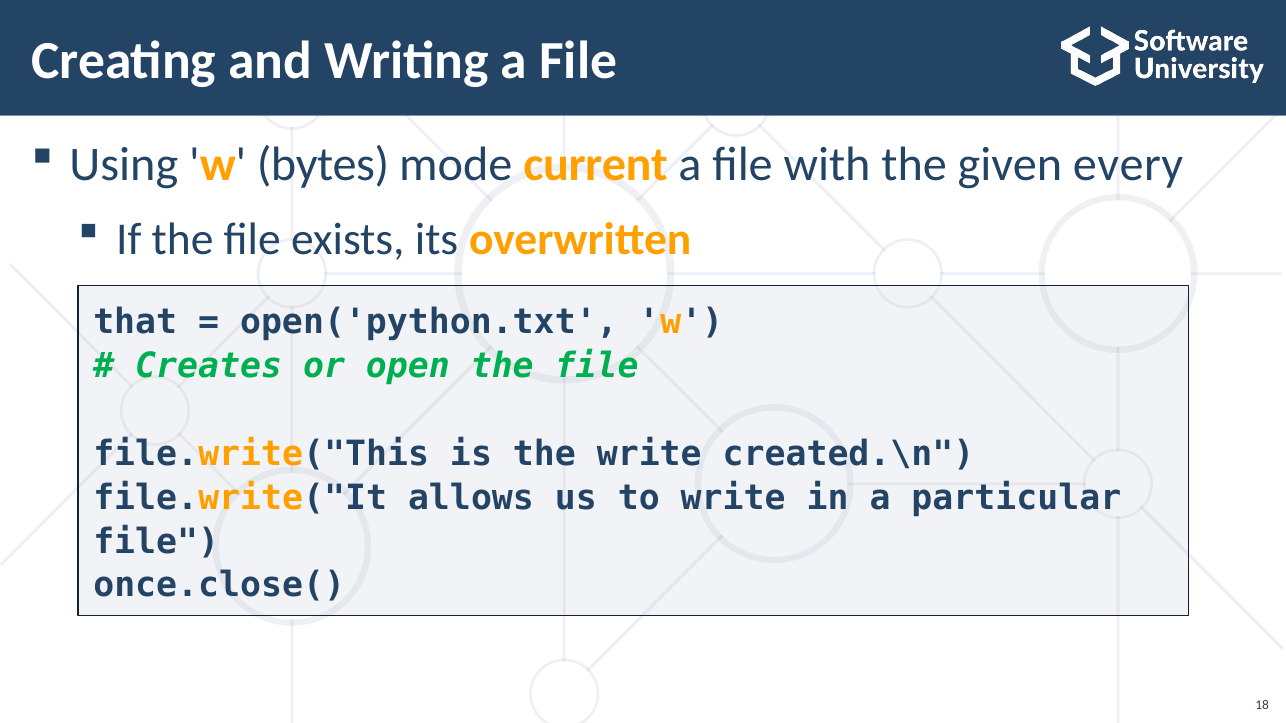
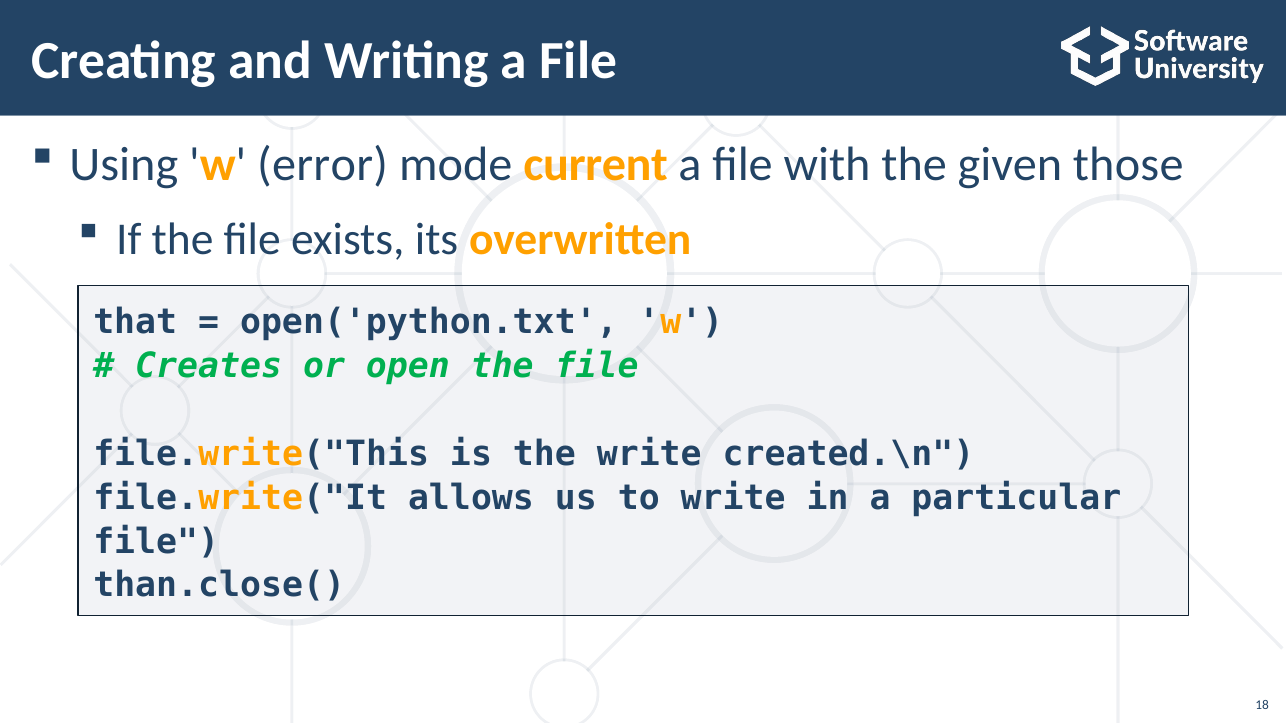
bytes: bytes -> error
every: every -> those
once.close(: once.close( -> than.close(
